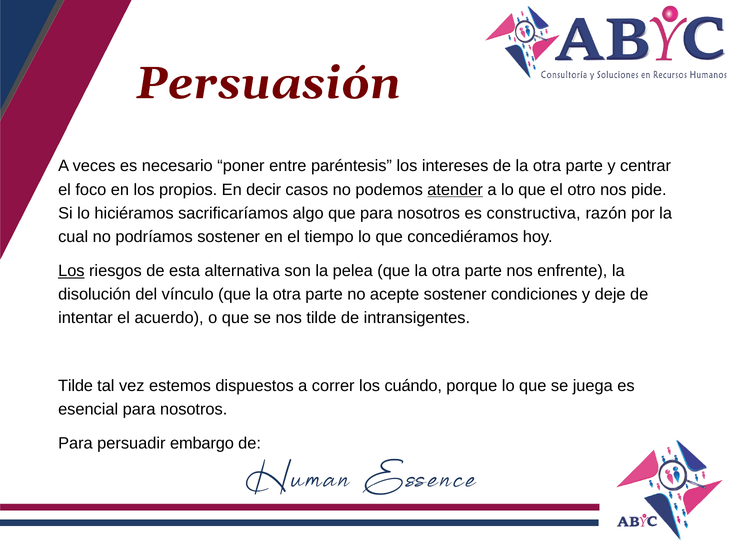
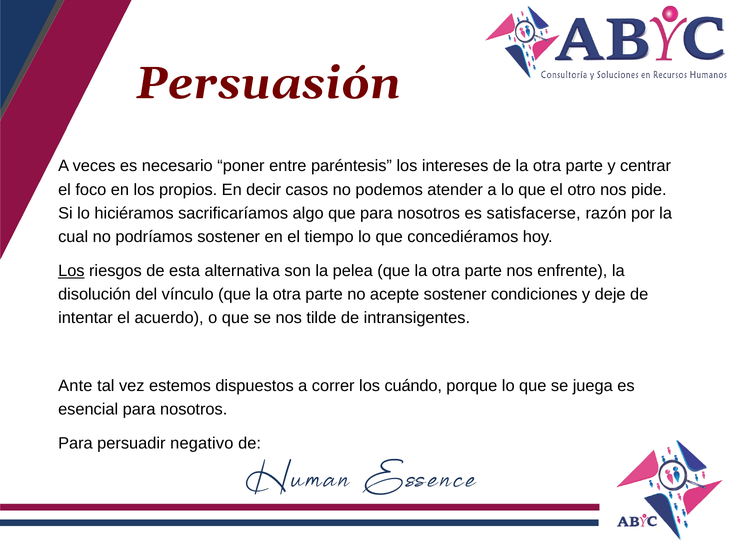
atender underline: present -> none
constructiva: constructiva -> satisfacerse
Tilde at (76, 386): Tilde -> Ante
embargo: embargo -> negativo
